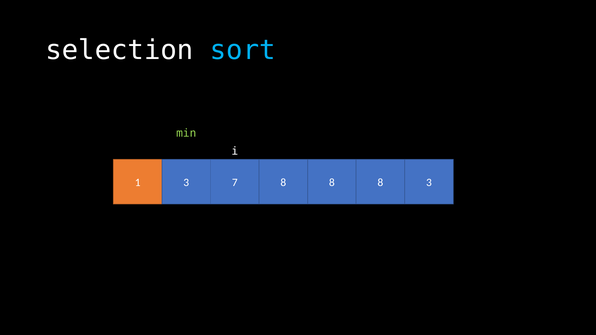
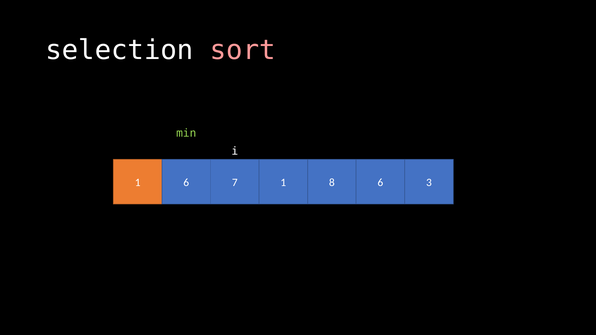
sort colour: light blue -> pink
1 3: 3 -> 6
7 8: 8 -> 1
8 at (380, 183): 8 -> 6
